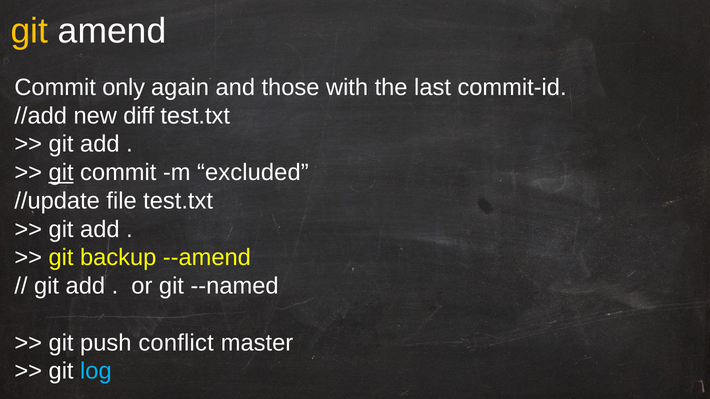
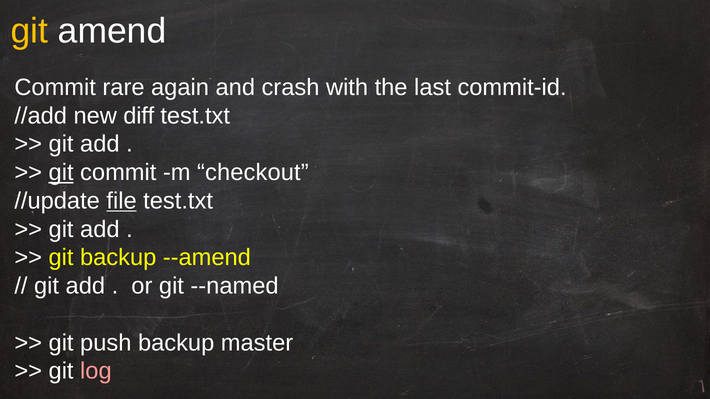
only: only -> rare
those: those -> crash
excluded: excluded -> checkout
file underline: none -> present
push conflict: conflict -> backup
log colour: light blue -> pink
